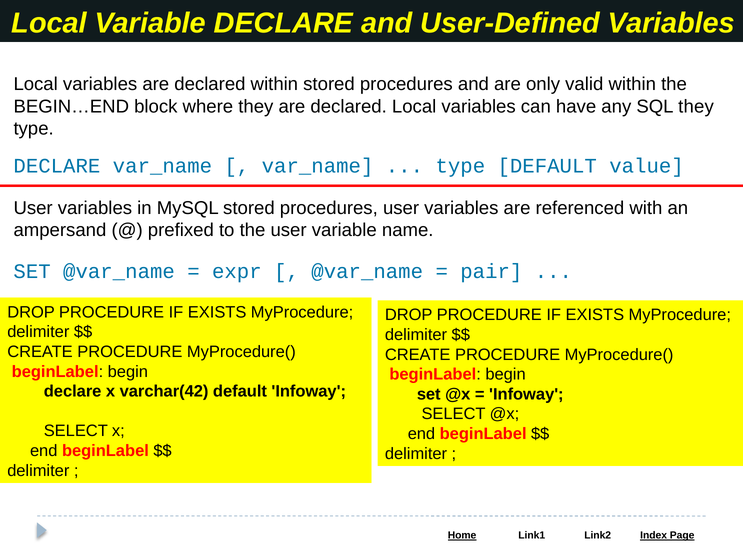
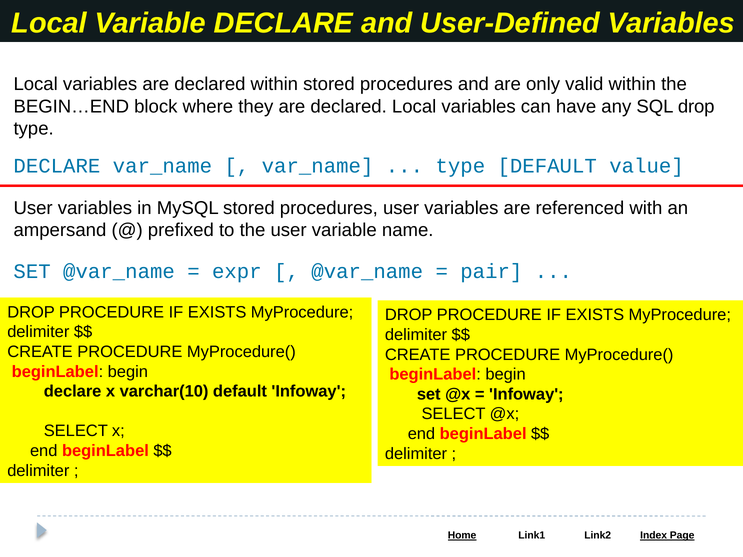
SQL they: they -> drop
varchar(42: varchar(42 -> varchar(10
